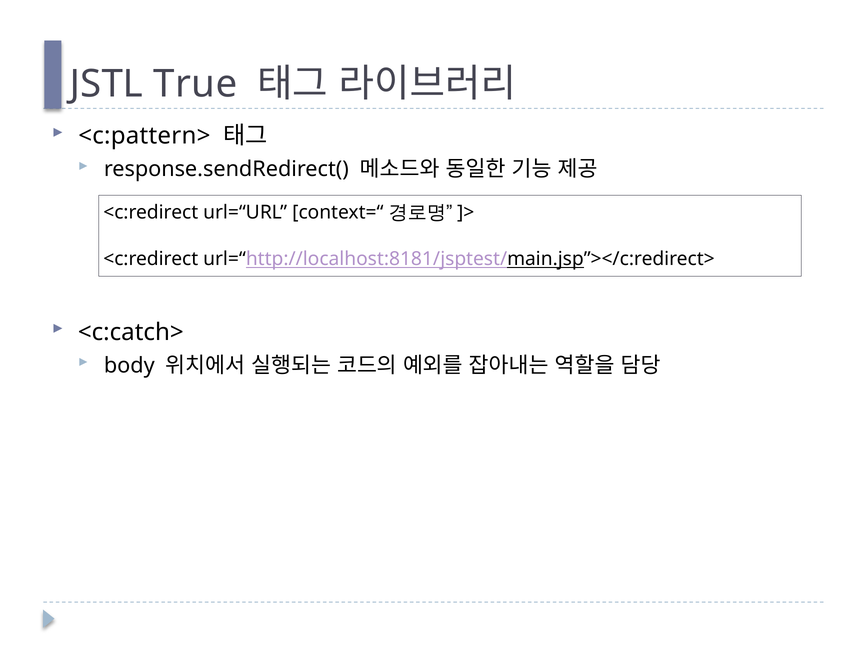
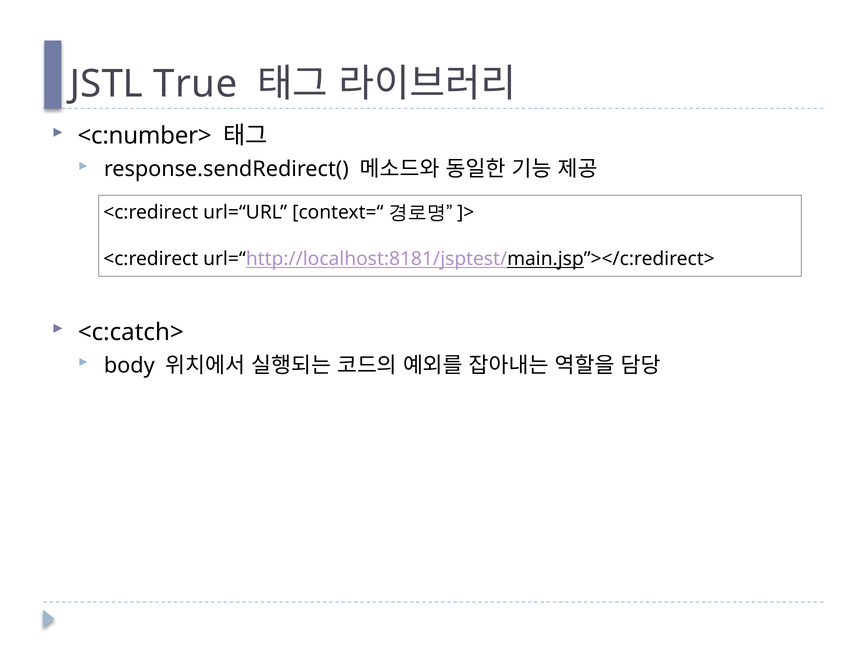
<c:pattern>: <c:pattern> -> <c:number>
